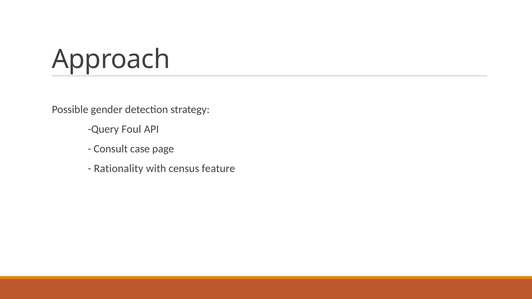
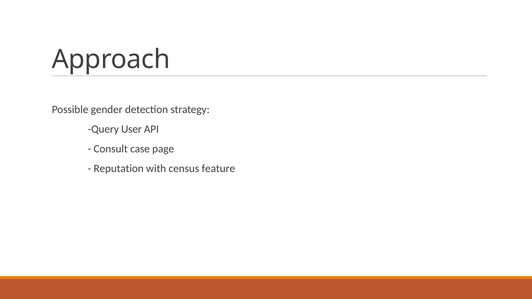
Foul: Foul -> User
Rationality: Rationality -> Reputation
